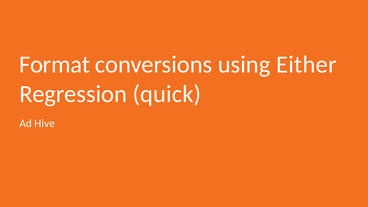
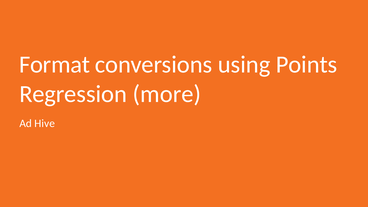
Either: Either -> Points
quick: quick -> more
